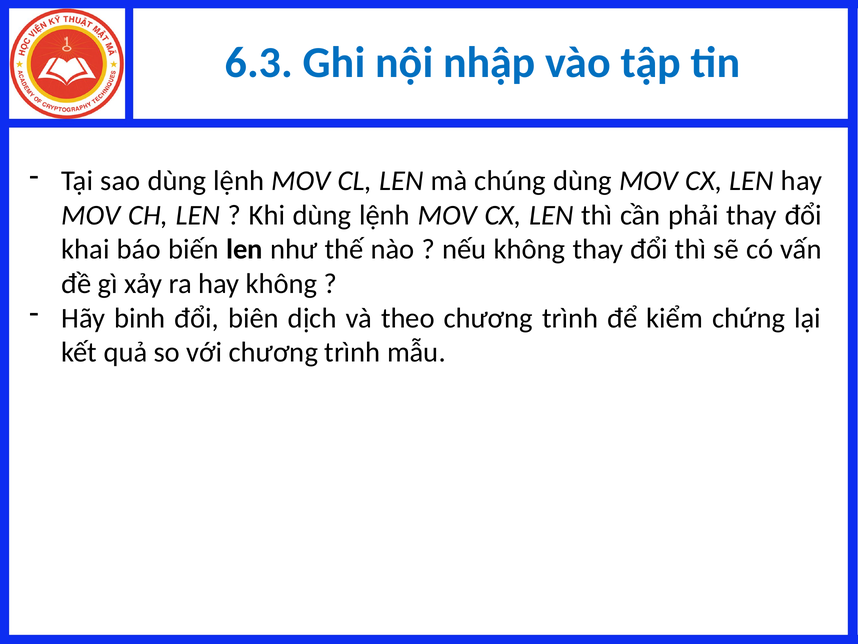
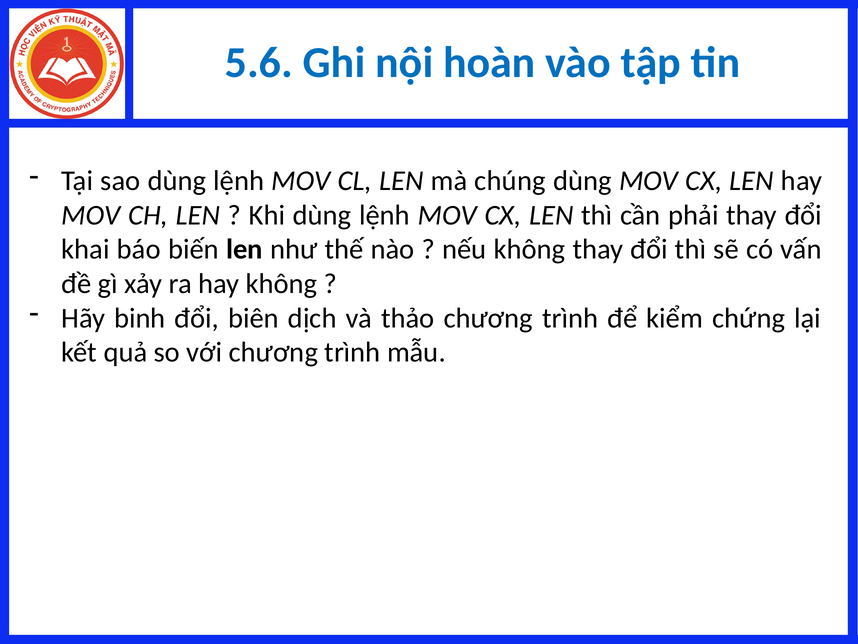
6.3: 6.3 -> 5.6
nhập: nhập -> hoàn
theo: theo -> thảo
